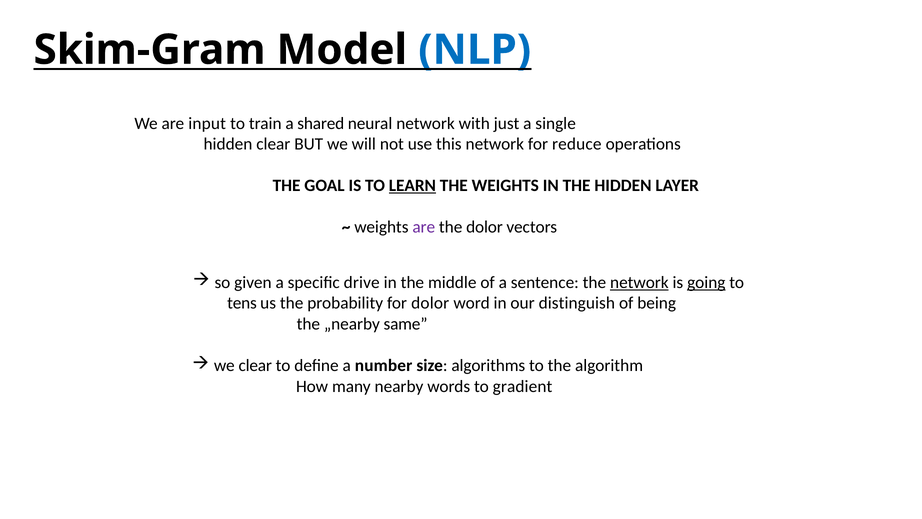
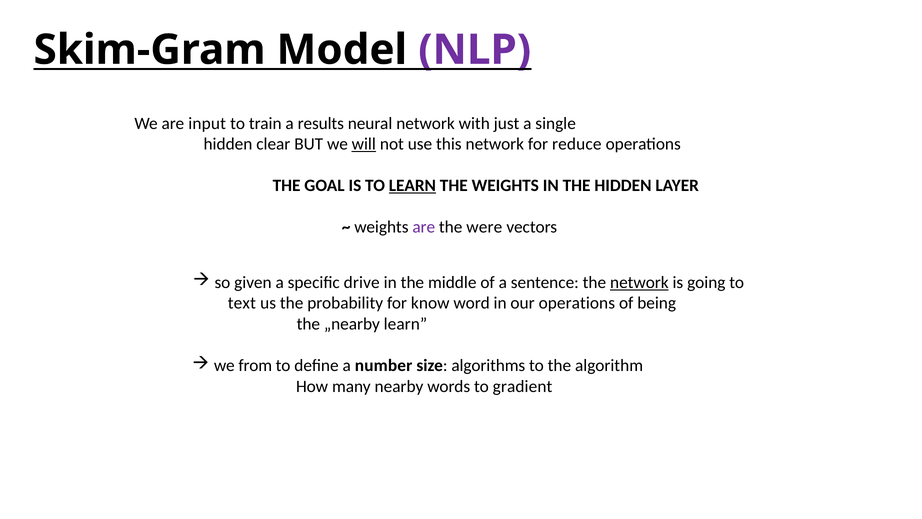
NLP colour: blue -> purple
shared: shared -> results
will underline: none -> present
the dolor: dolor -> were
going underline: present -> none
tens: tens -> text
for dolor: dolor -> know
our distinguish: distinguish -> operations
„nearby same: same -> learn
we clear: clear -> from
